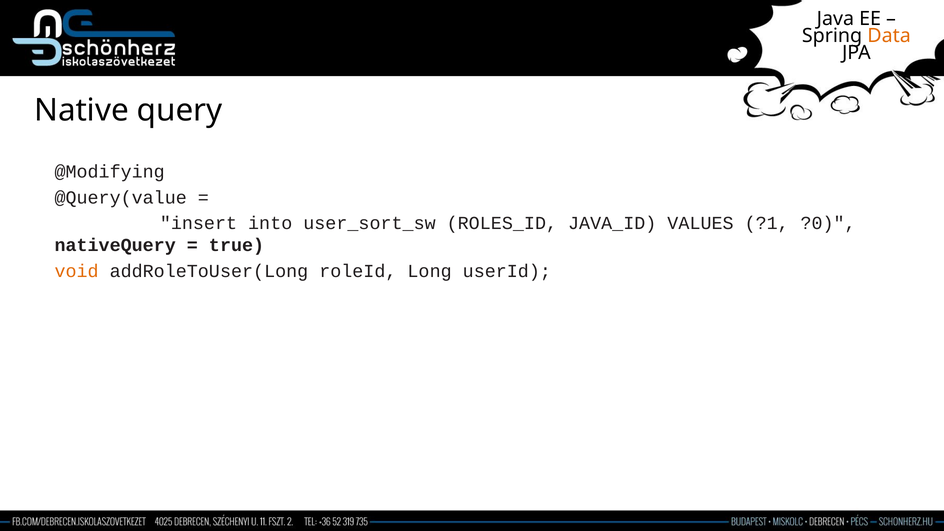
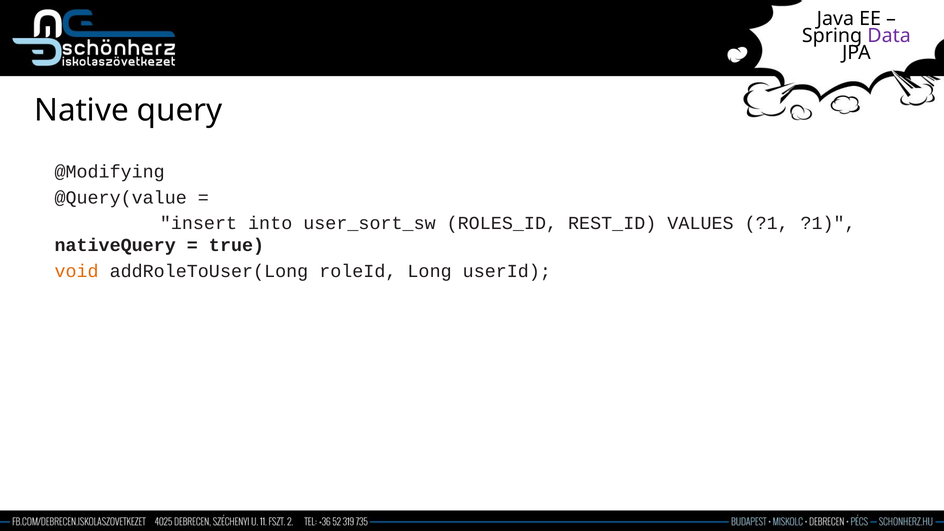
Data colour: orange -> purple
JAVA_ID: JAVA_ID -> REST_ID
?1 ?0: ?0 -> ?1
